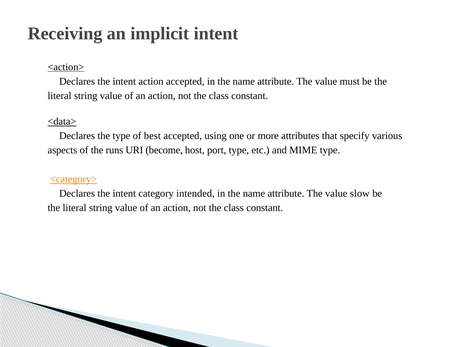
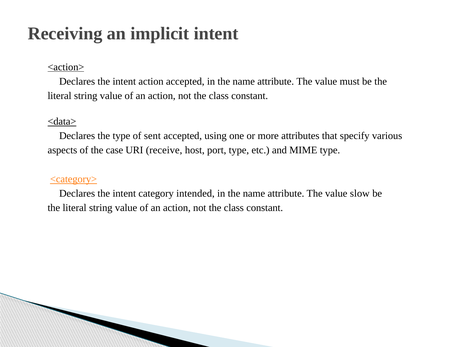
best: best -> sent
runs: runs -> case
become: become -> receive
